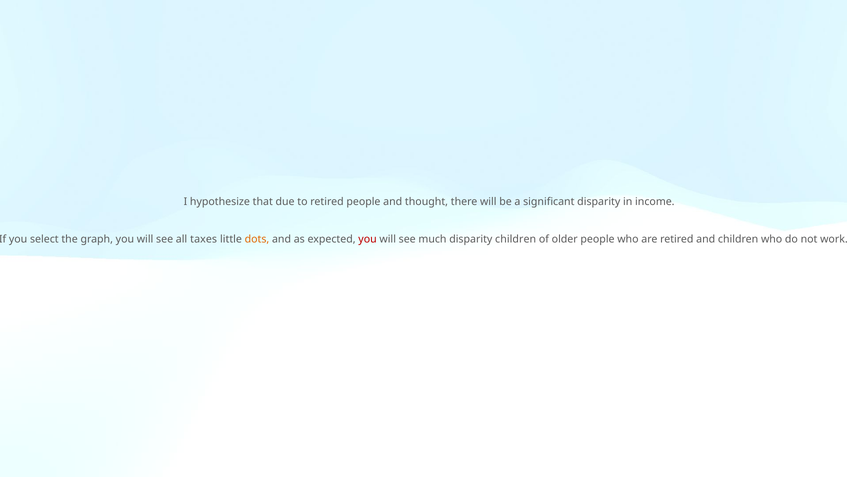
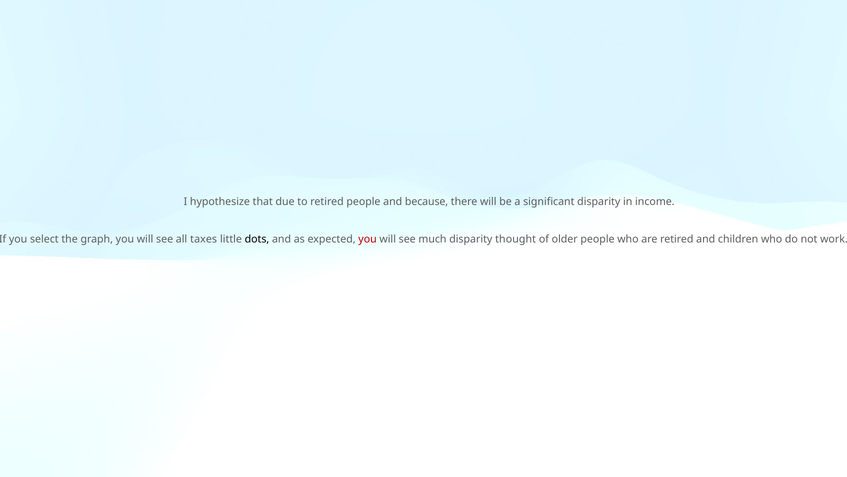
thought: thought -> because
dots colour: orange -> black
disparity children: children -> thought
